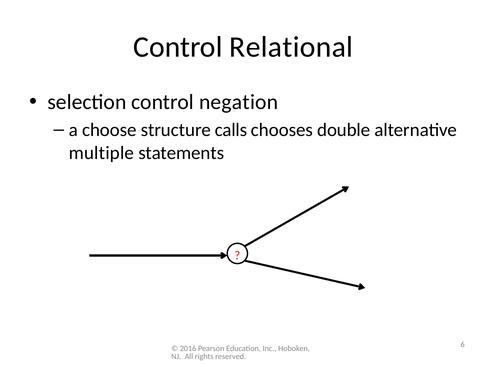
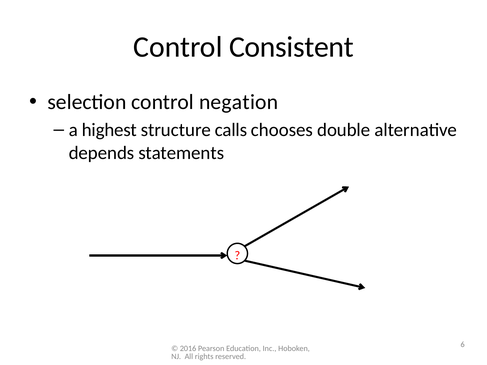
Relational: Relational -> Consistent
choose: choose -> highest
multiple: multiple -> depends
